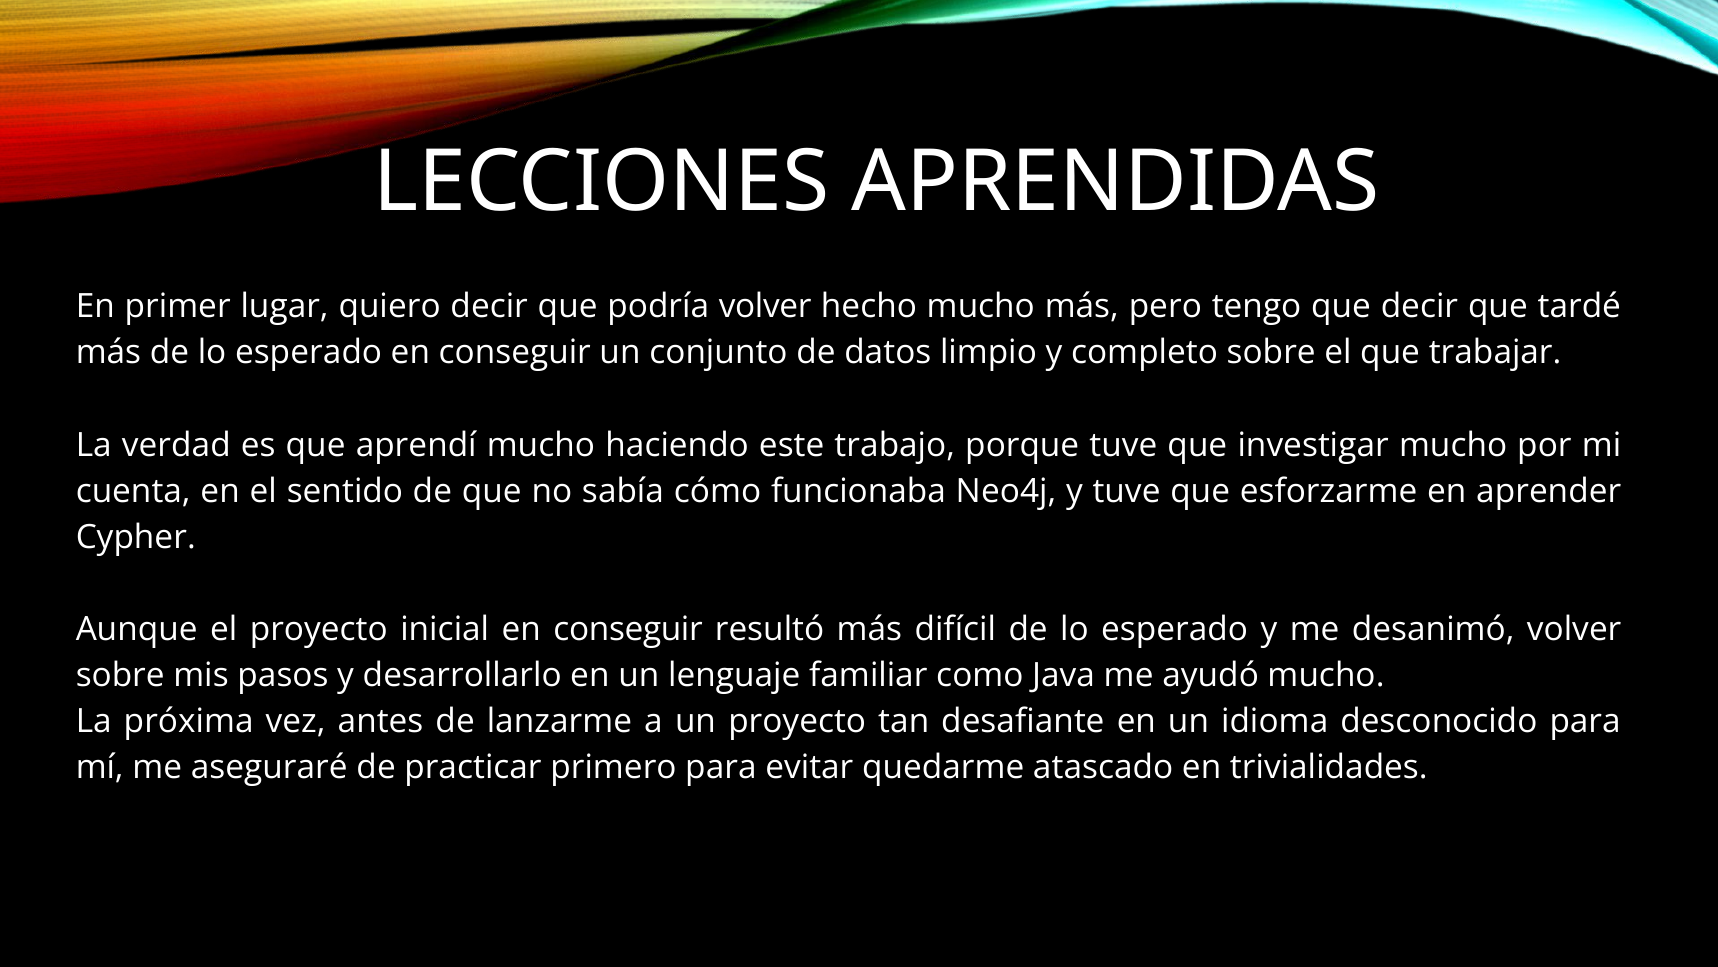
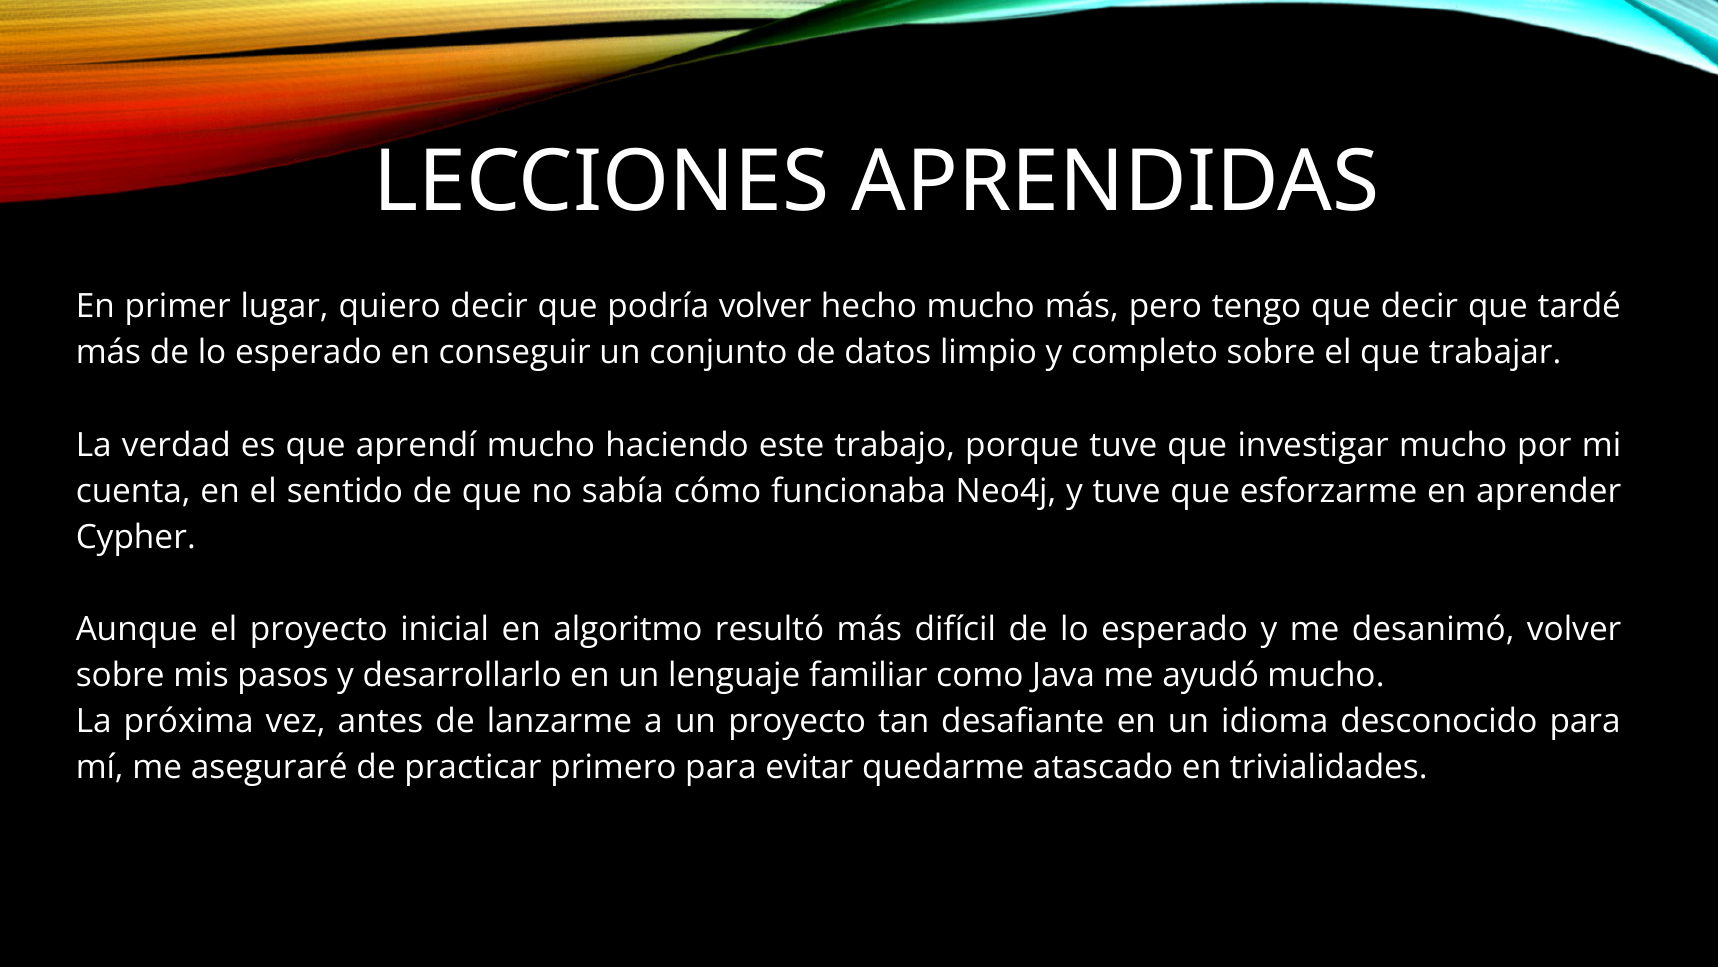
inicial en conseguir: conseguir -> algoritmo
